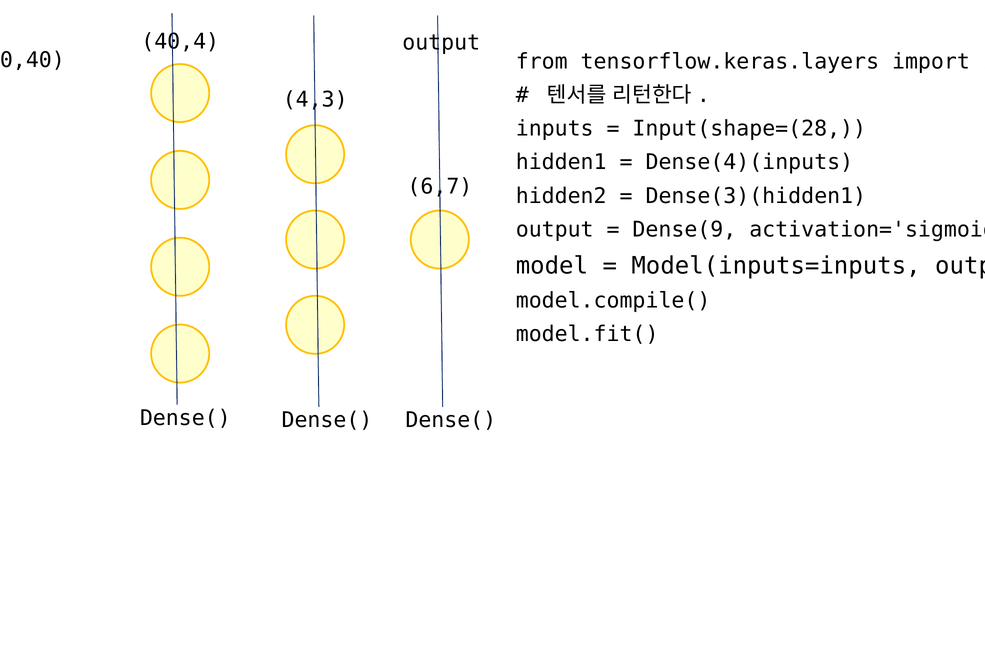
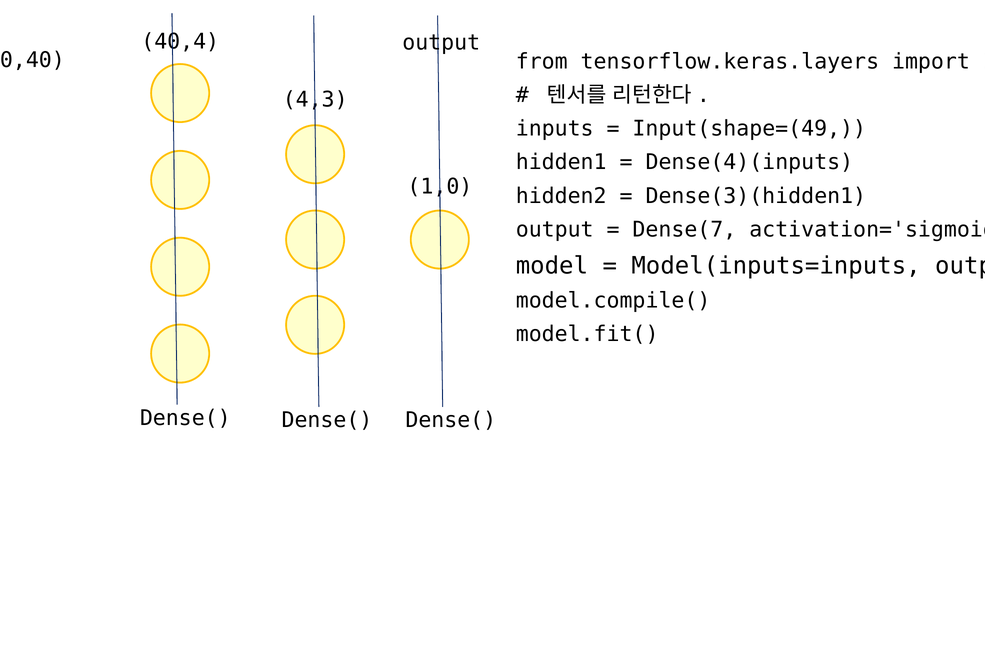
Input(shape=(28: Input(shape=(28 -> Input(shape=(49
6,7: 6,7 -> 1,0
Dense(9: Dense(9 -> Dense(7
